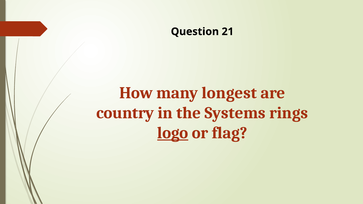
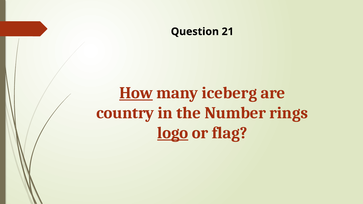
How underline: none -> present
longest: longest -> iceberg
Systems: Systems -> Number
